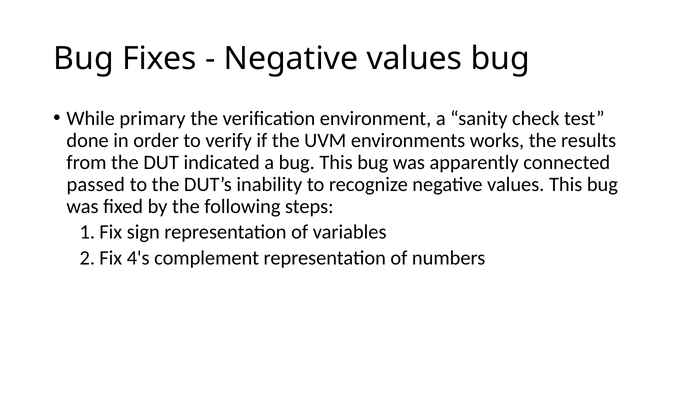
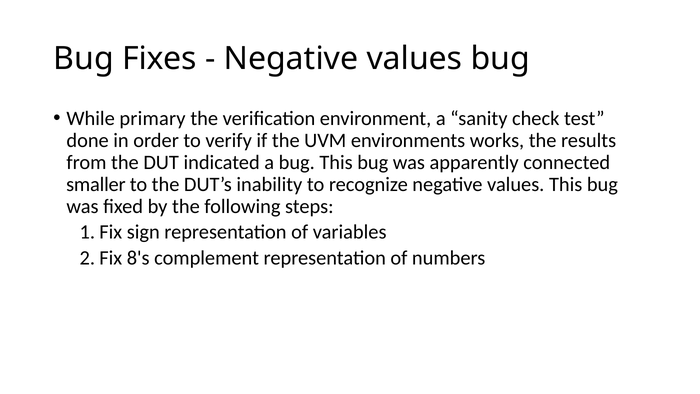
passed: passed -> smaller
4's: 4's -> 8's
